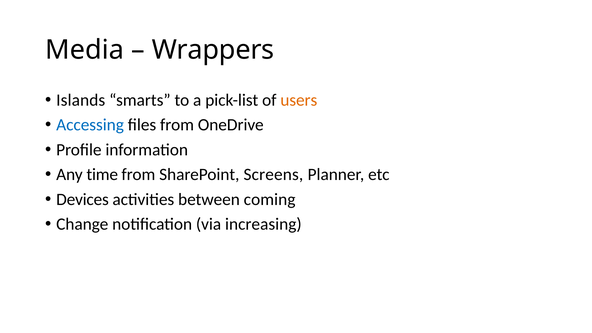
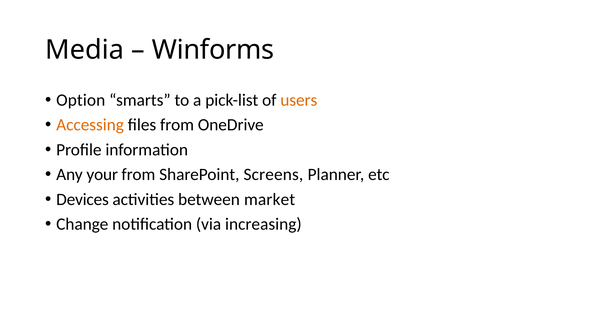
Wrappers: Wrappers -> Winforms
Islands: Islands -> Option
Accessing colour: blue -> orange
time: time -> your
coming: coming -> market
